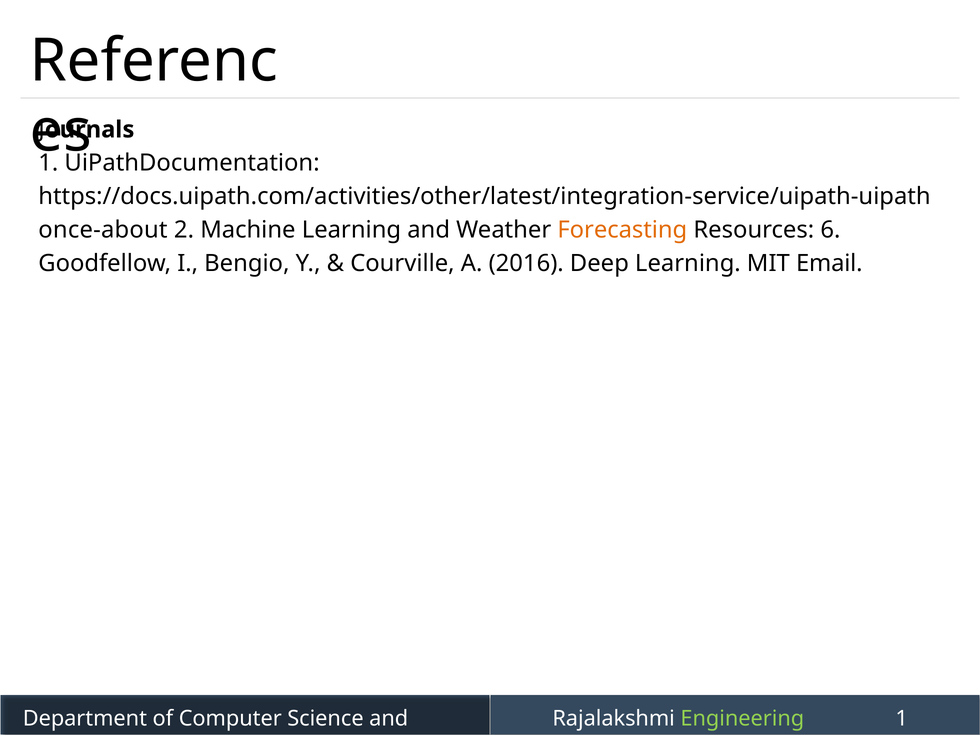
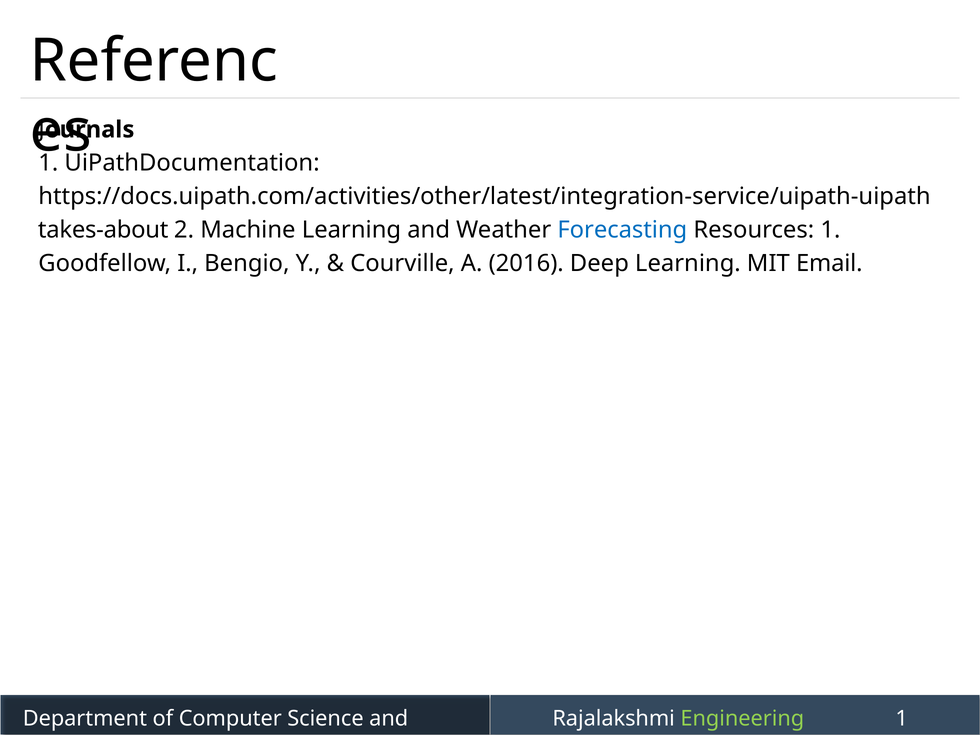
once-about: once-about -> takes-about
Forecasting colour: orange -> blue
Resources 6: 6 -> 1
